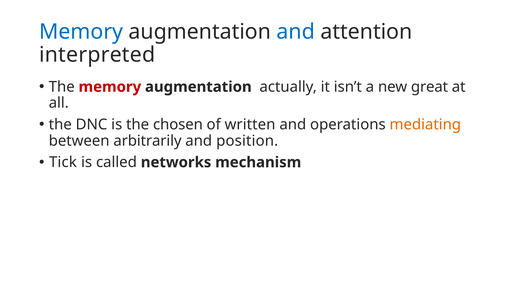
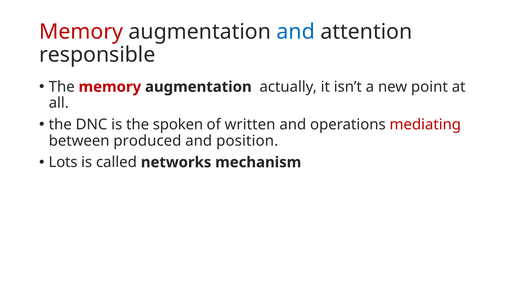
Memory at (81, 32) colour: blue -> red
interpreted: interpreted -> responsible
great: great -> point
chosen: chosen -> spoken
mediating colour: orange -> red
arbitrarily: arbitrarily -> produced
Tick: Tick -> Lots
